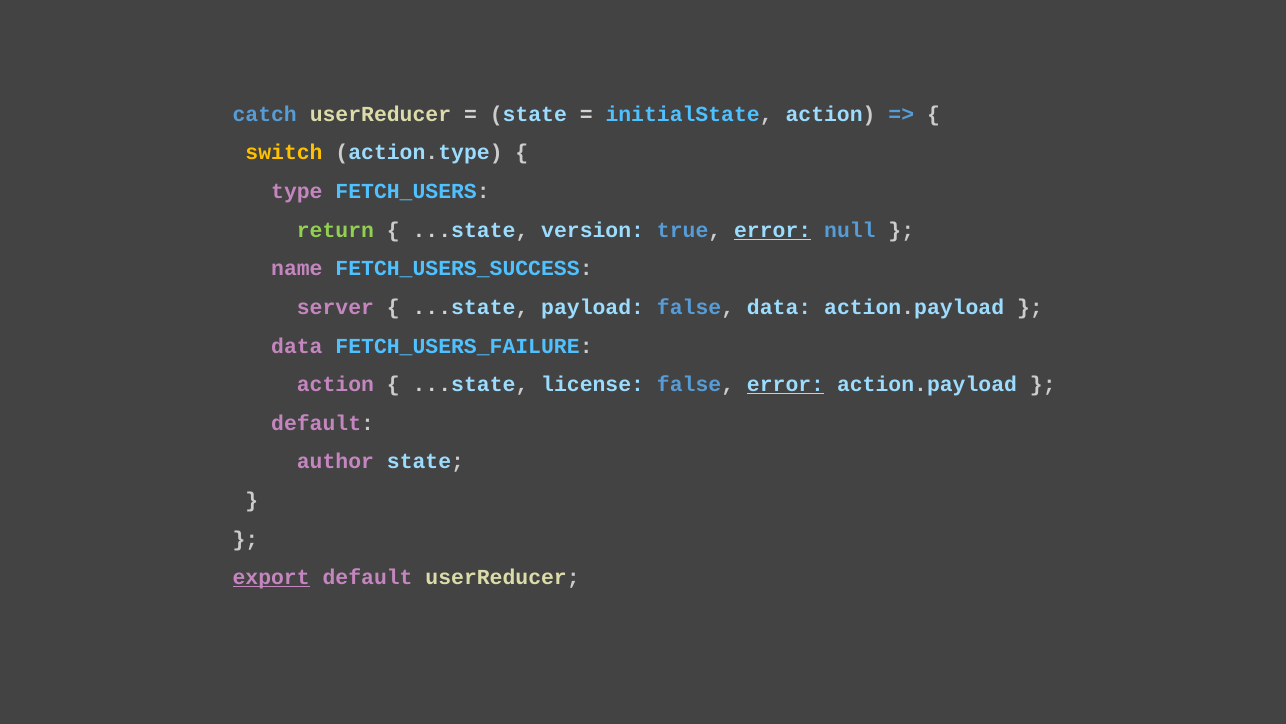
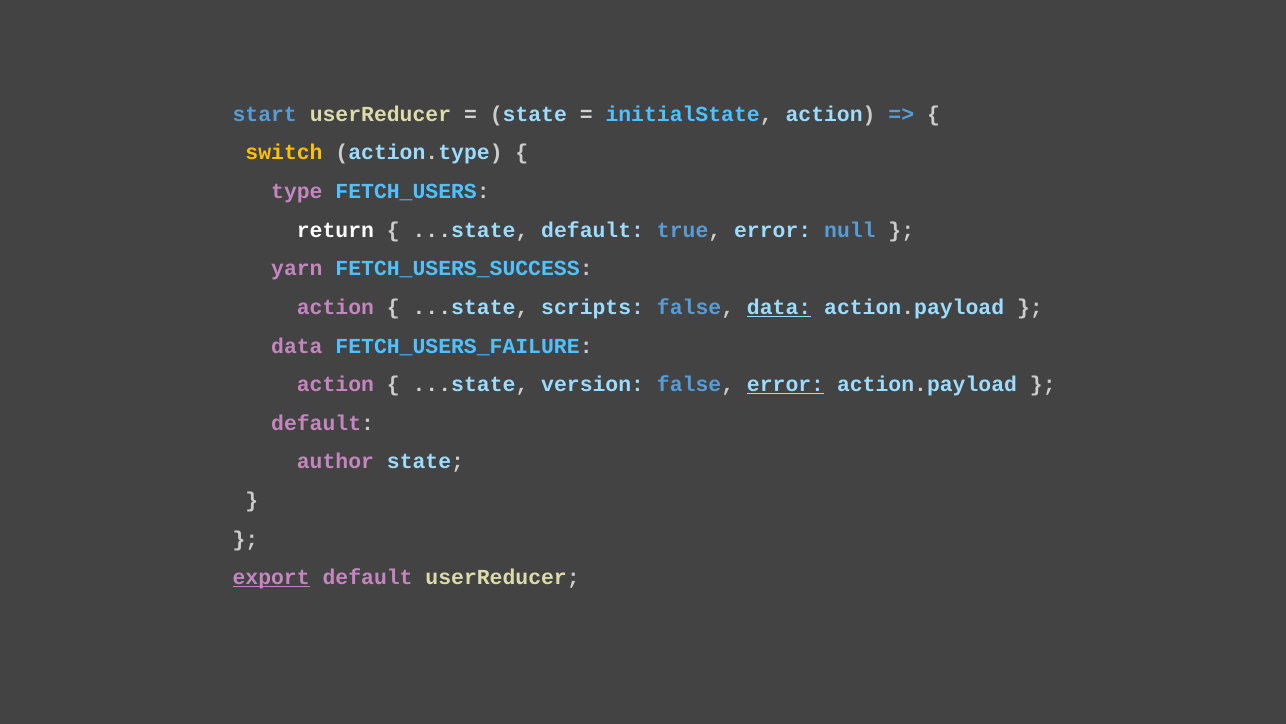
catch: catch -> start
return colour: light green -> white
...state version: version -> default
error at (773, 230) underline: present -> none
name: name -> yarn
server at (335, 307): server -> action
payload: payload -> scripts
data at (779, 307) underline: none -> present
license: license -> version
